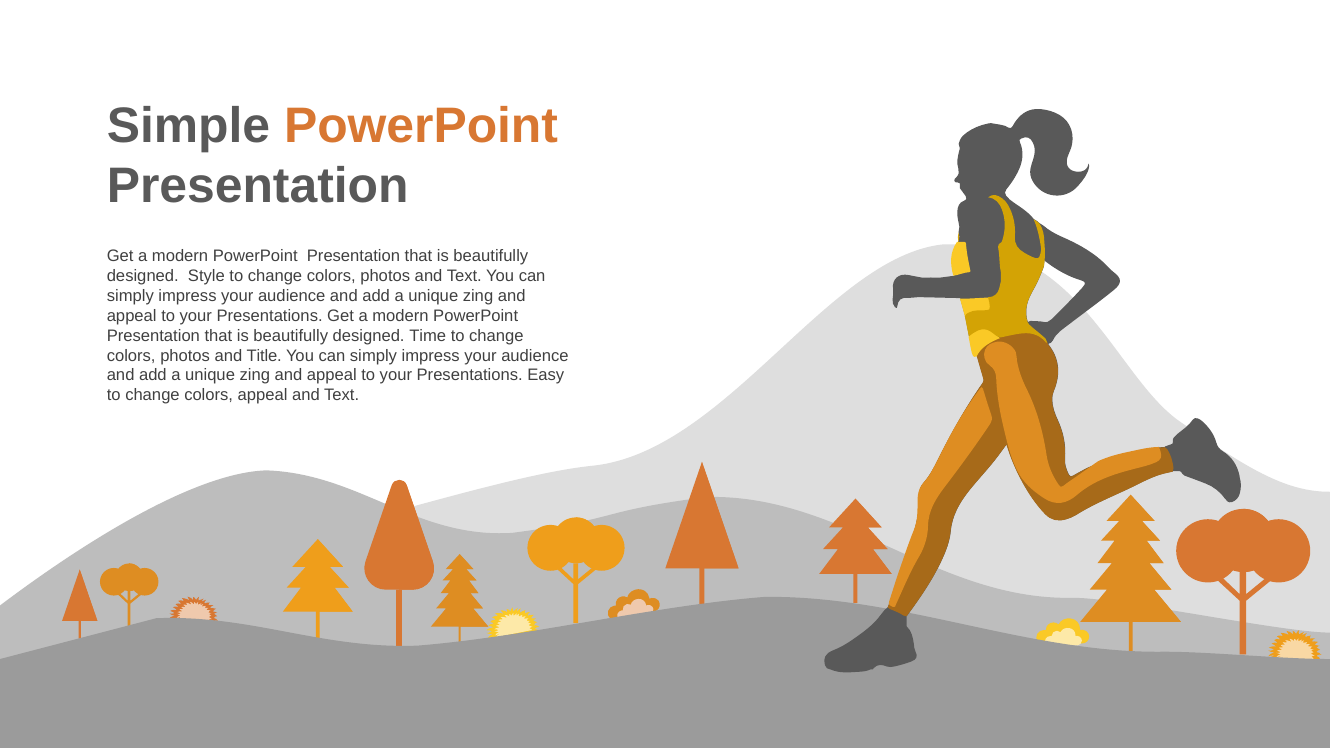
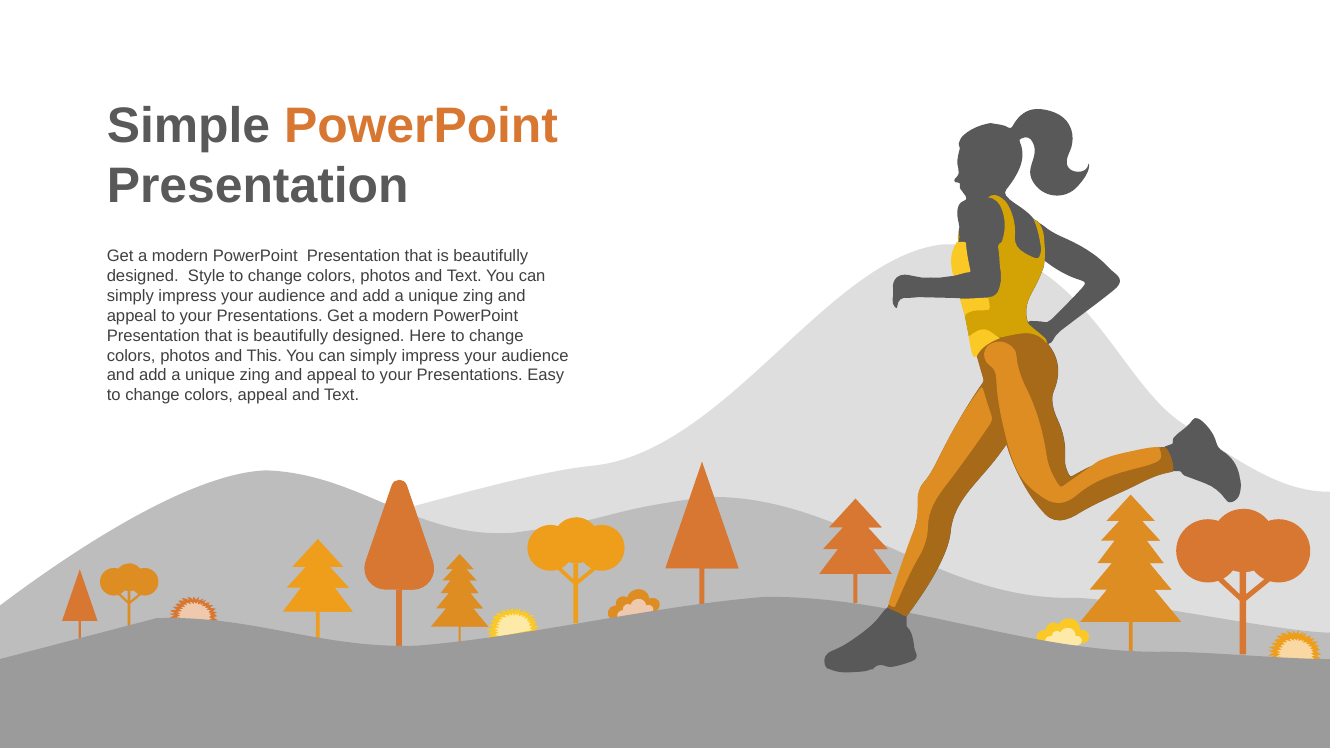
Time: Time -> Here
Title: Title -> This
